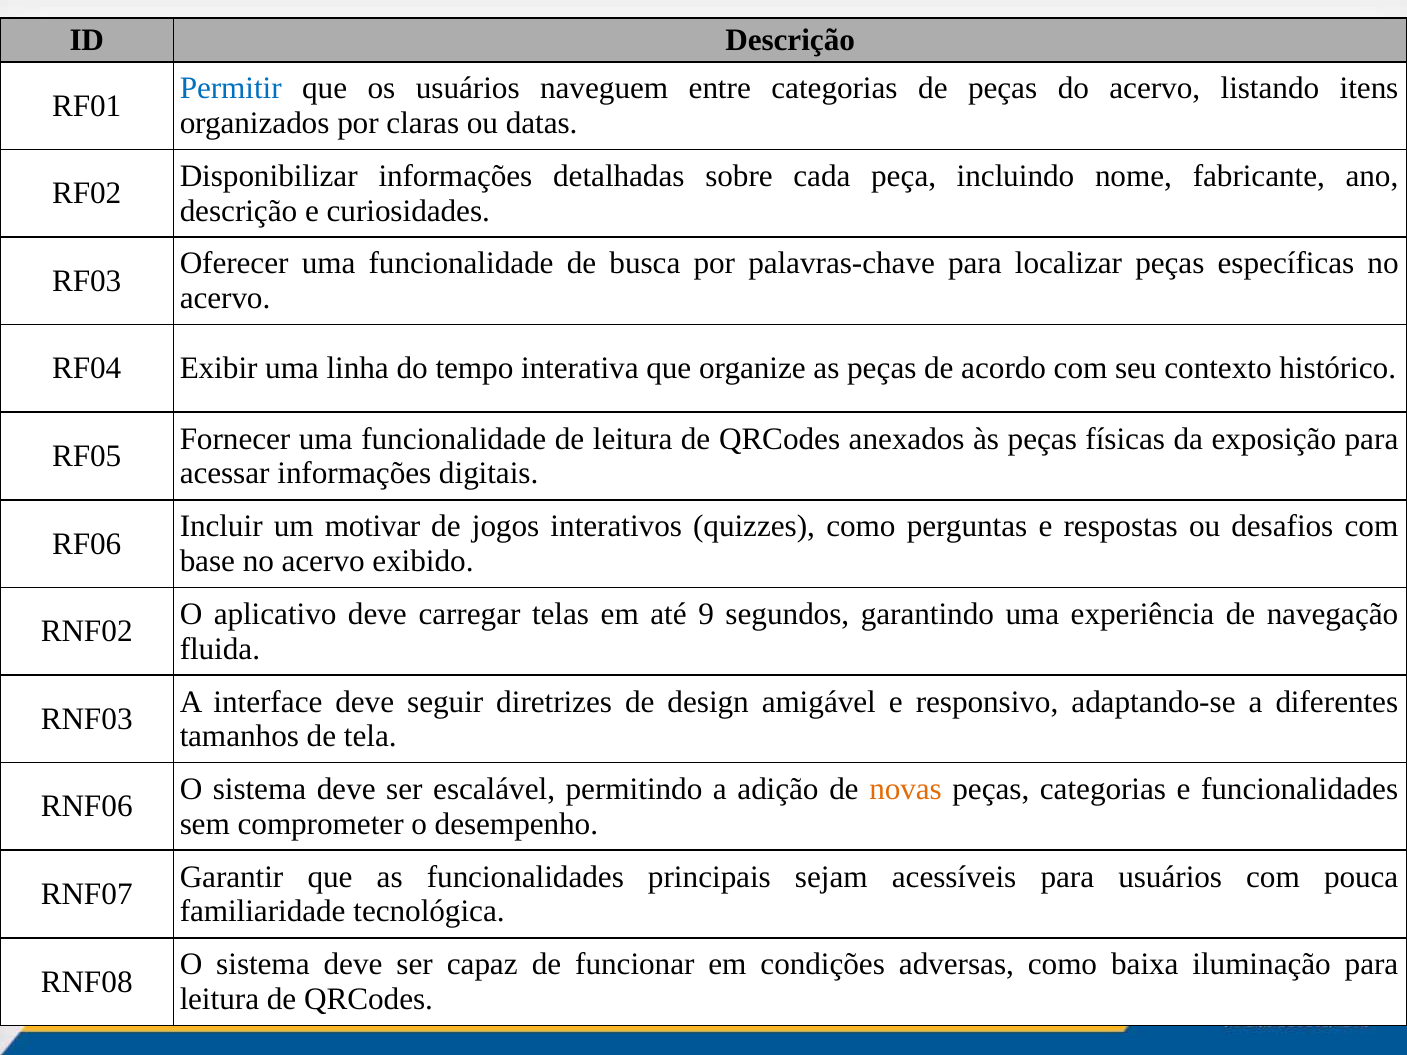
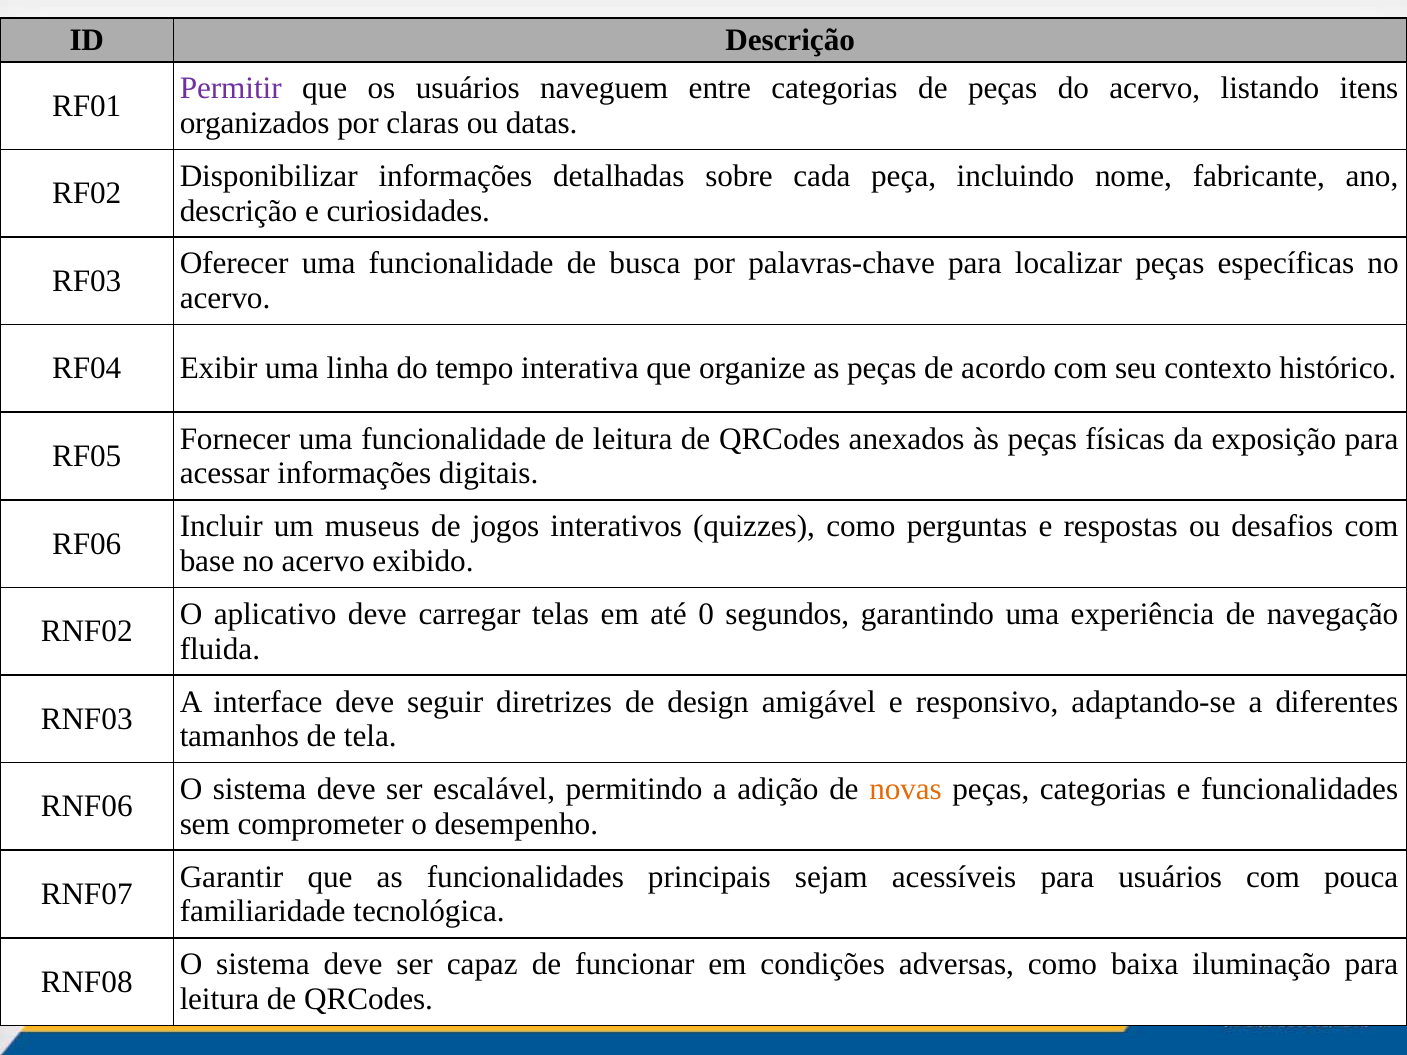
Permitir colour: blue -> purple
motivar: motivar -> museus
9: 9 -> 0
